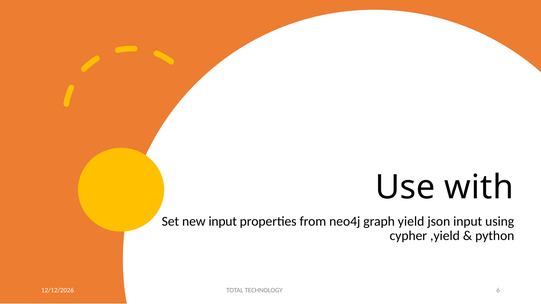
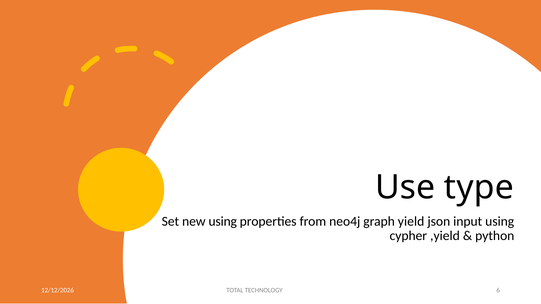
with: with -> type
new input: input -> using
